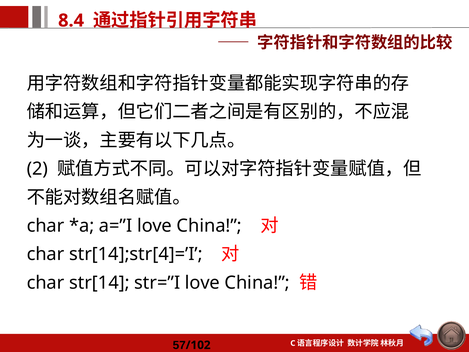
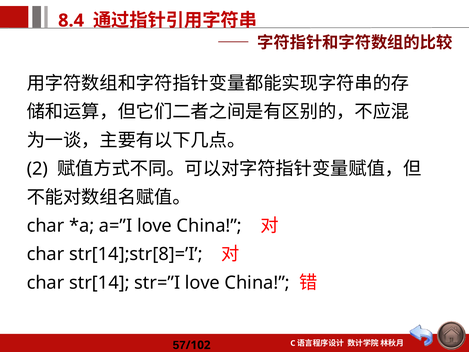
str[14];str[4]=’I: str[14];str[4]=’I -> str[14];str[8]=’I
